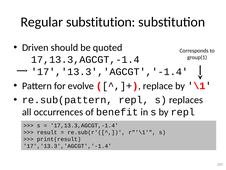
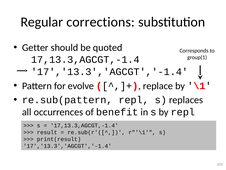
Regular substitution: substitution -> corrections
Driven: Driven -> Getter
